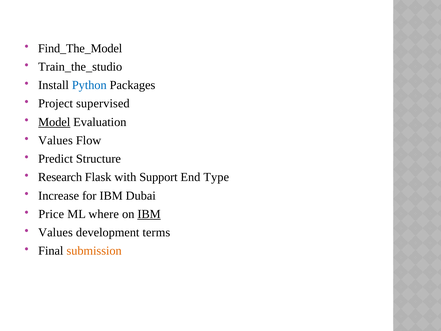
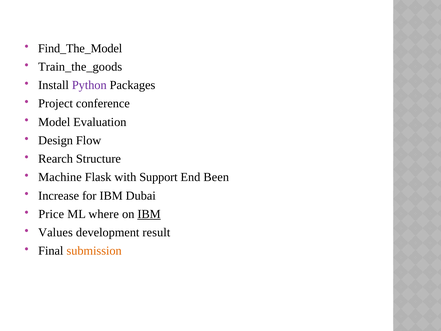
Train_the_studio: Train_the_studio -> Train_the_goods
Python colour: blue -> purple
supervised: supervised -> conference
Model underline: present -> none
Values at (56, 140): Values -> Design
Predict: Predict -> Rearch
Research: Research -> Machine
Type: Type -> Been
terms: terms -> result
